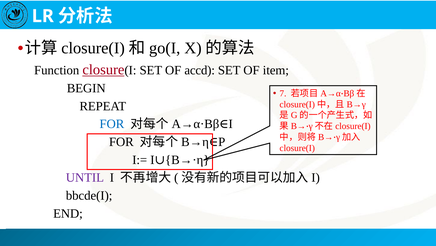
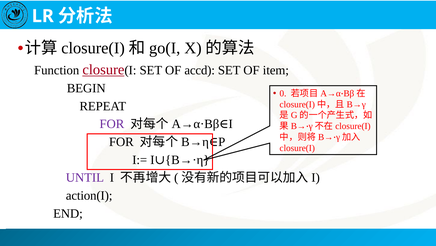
7: 7 -> 0
FOR at (112, 124) colour: blue -> purple
bbcde(I: bbcde(I -> action(I
